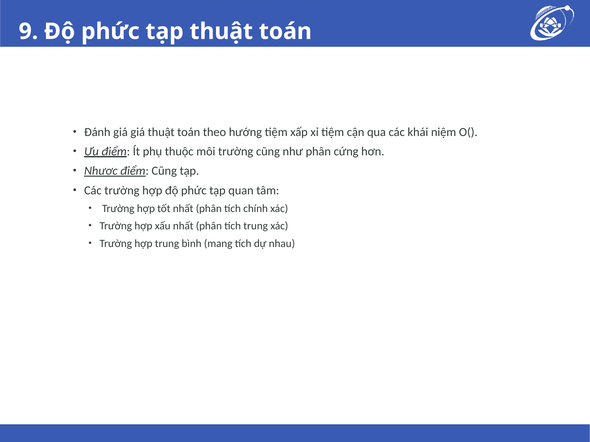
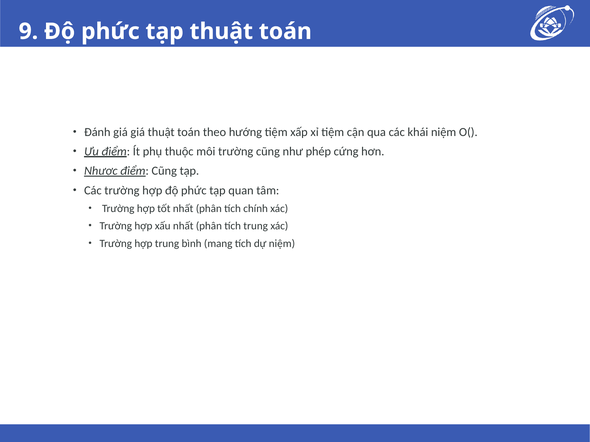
như phân: phân -> phép
dự nhau: nhau -> niệm
